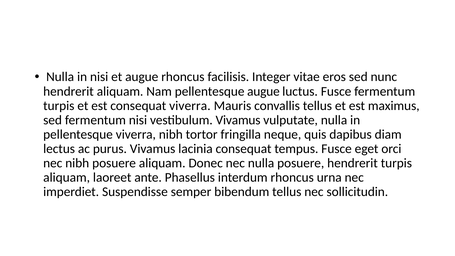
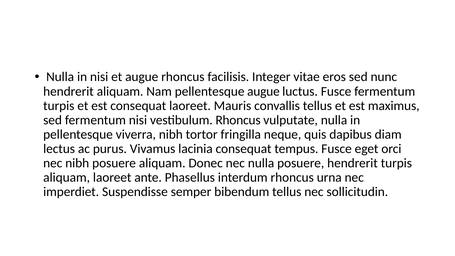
consequat viverra: viverra -> laoreet
vestibulum Vivamus: Vivamus -> Rhoncus
